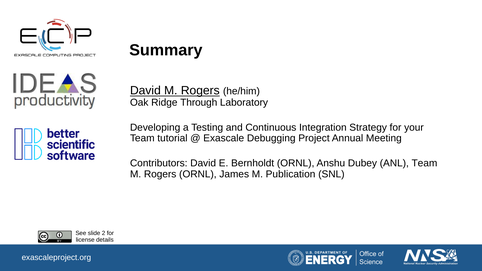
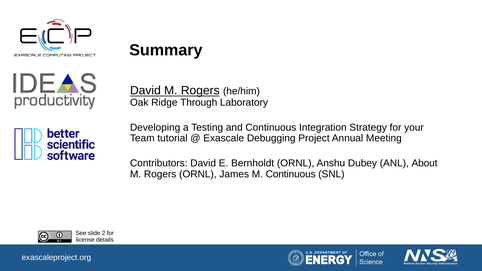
ANL Team: Team -> About
M Publication: Publication -> Continuous
